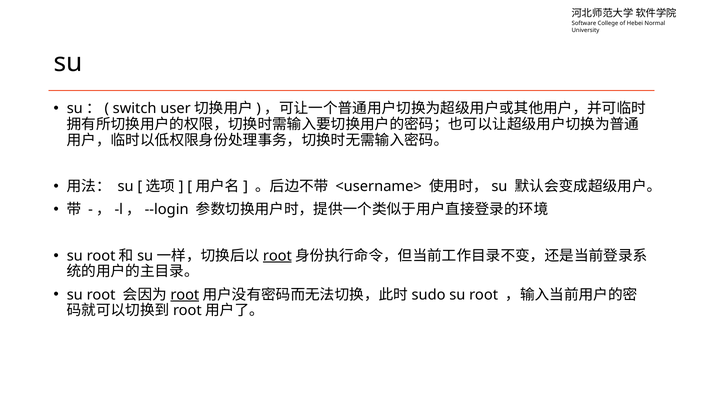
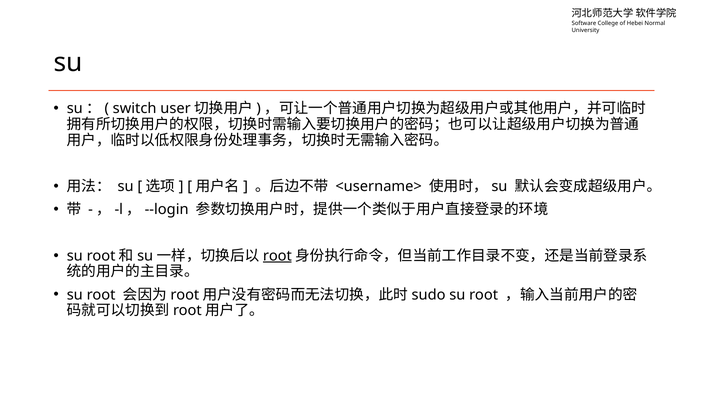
root at (185, 295) underline: present -> none
